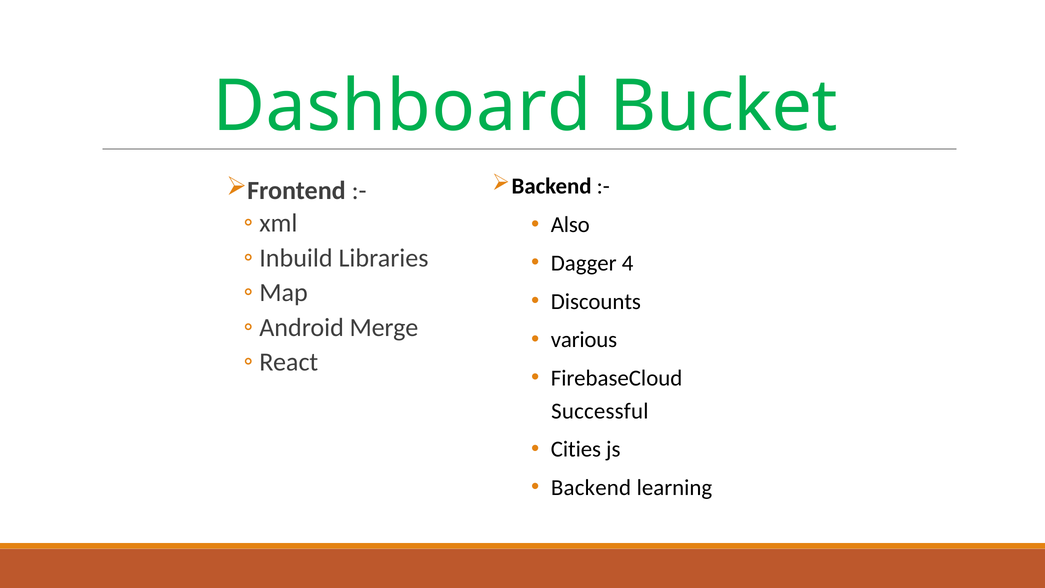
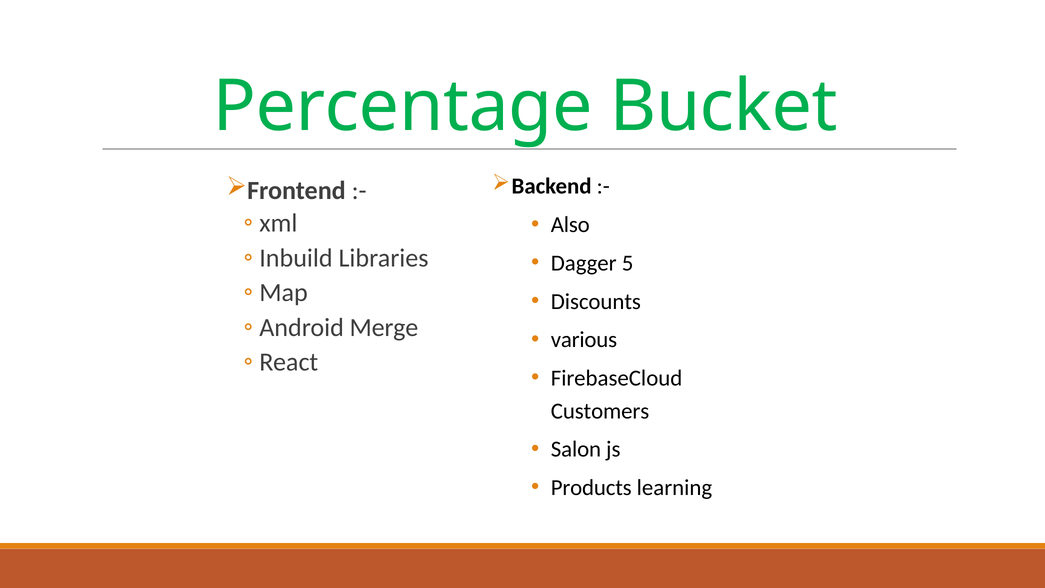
Dashboard: Dashboard -> Percentage
4: 4 -> 5
Successful: Successful -> Customers
Cities: Cities -> Salon
Backend at (591, 488): Backend -> Products
